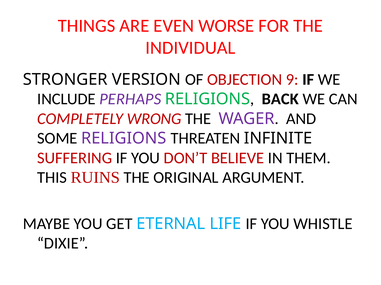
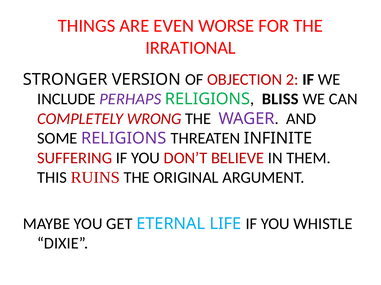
INDIVIDUAL: INDIVIDUAL -> IRRATIONAL
9: 9 -> 2
BACK: BACK -> BLISS
